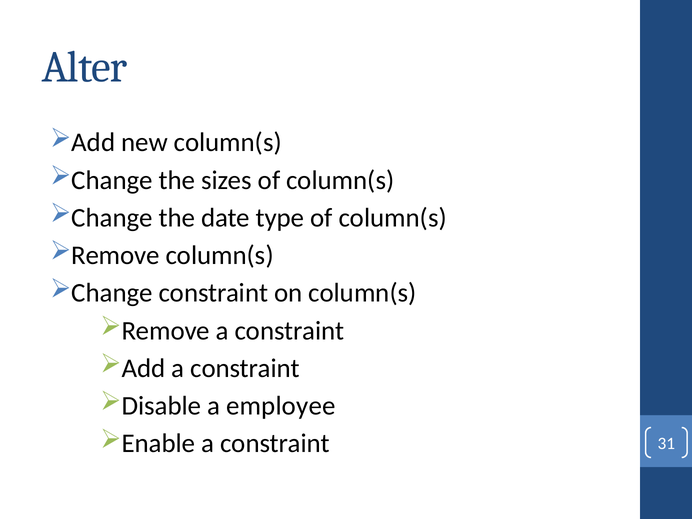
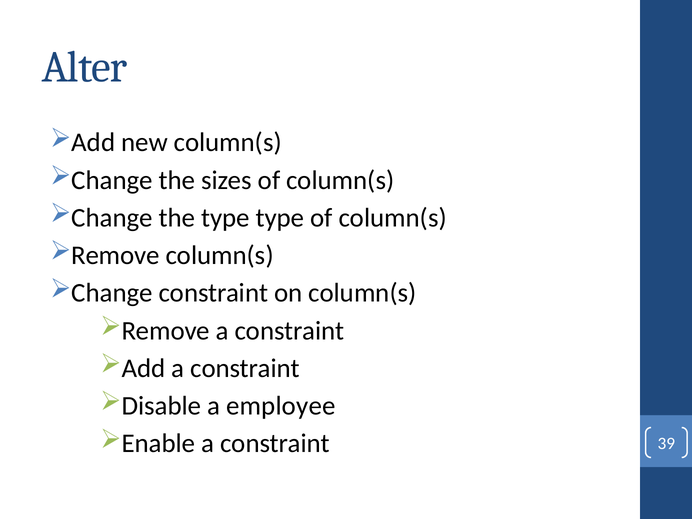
the date: date -> type
31: 31 -> 39
